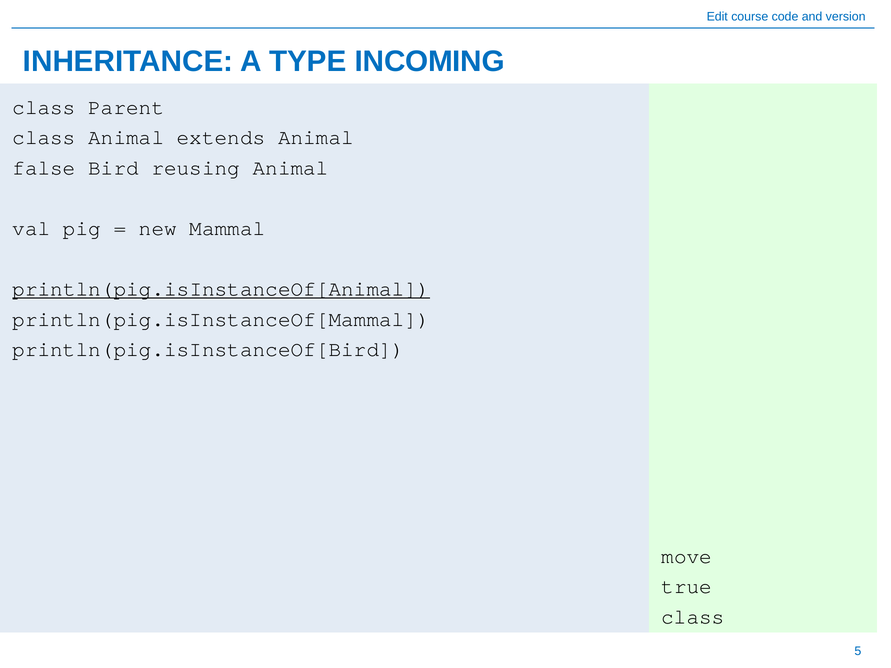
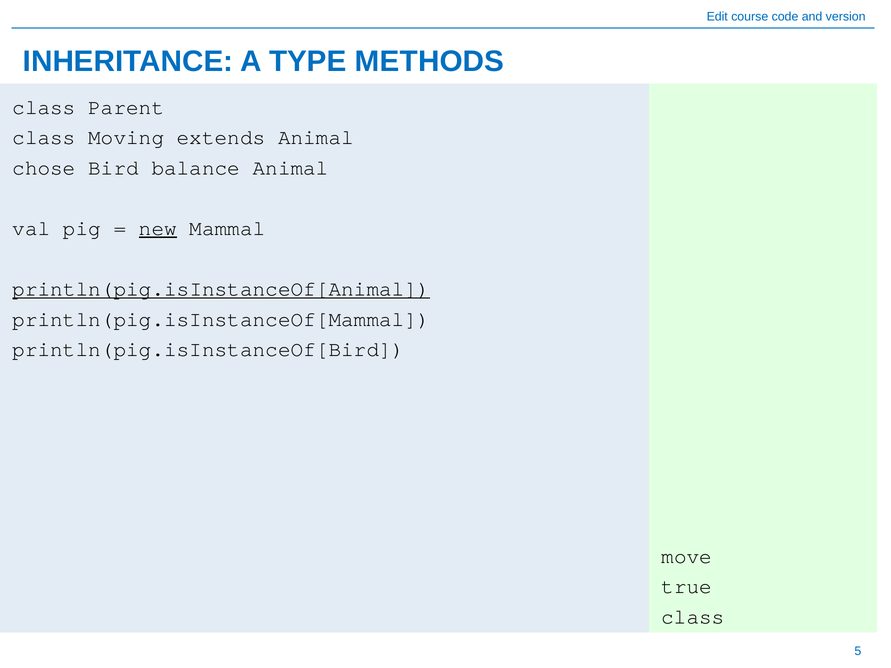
INCOMING: INCOMING -> METHODS
class Animal: Animal -> Moving
false: false -> chose
reusing: reusing -> balance
new underline: none -> present
